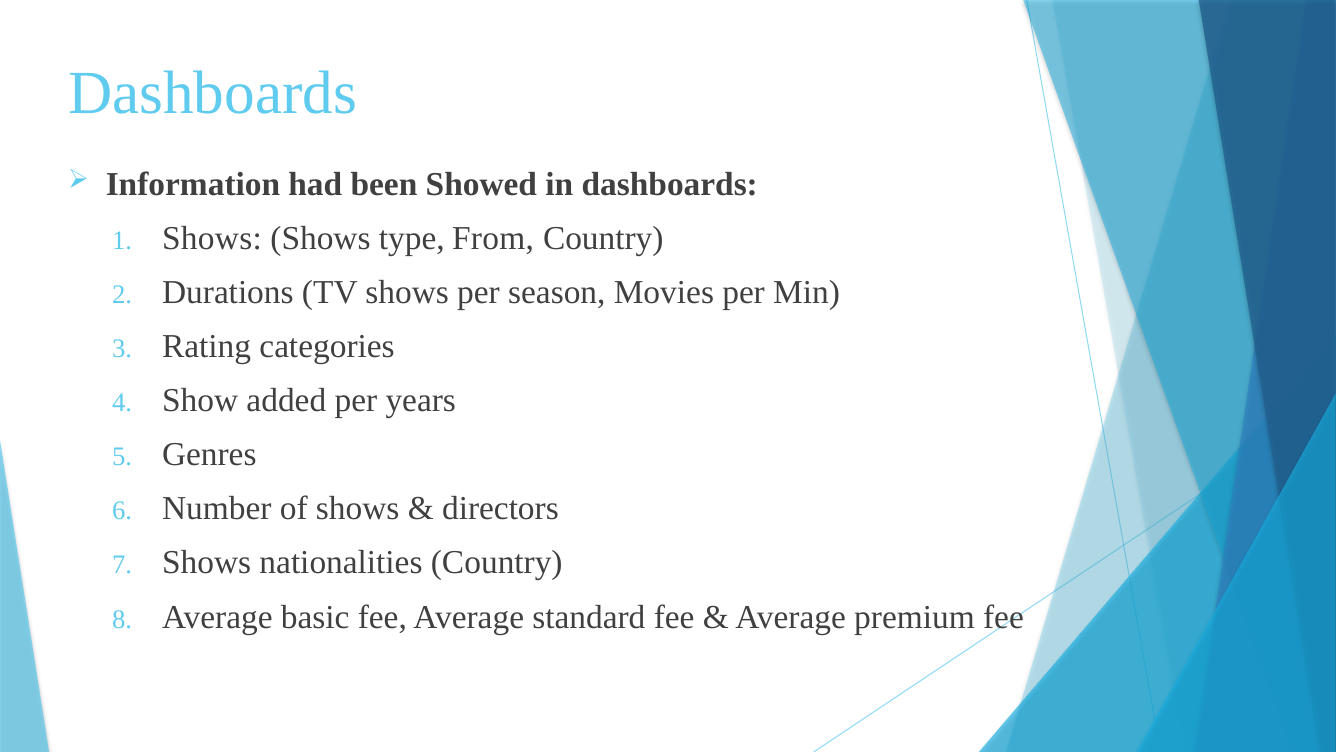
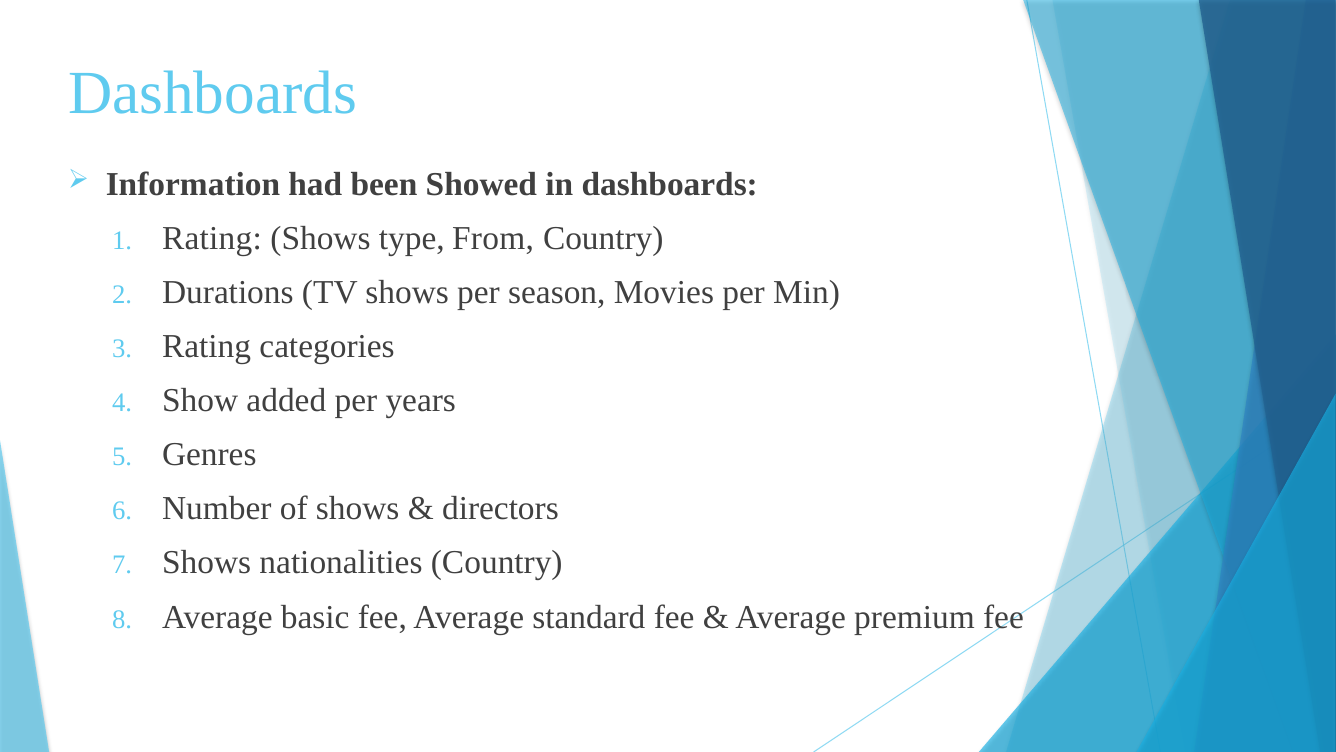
Shows at (212, 239): Shows -> Rating
